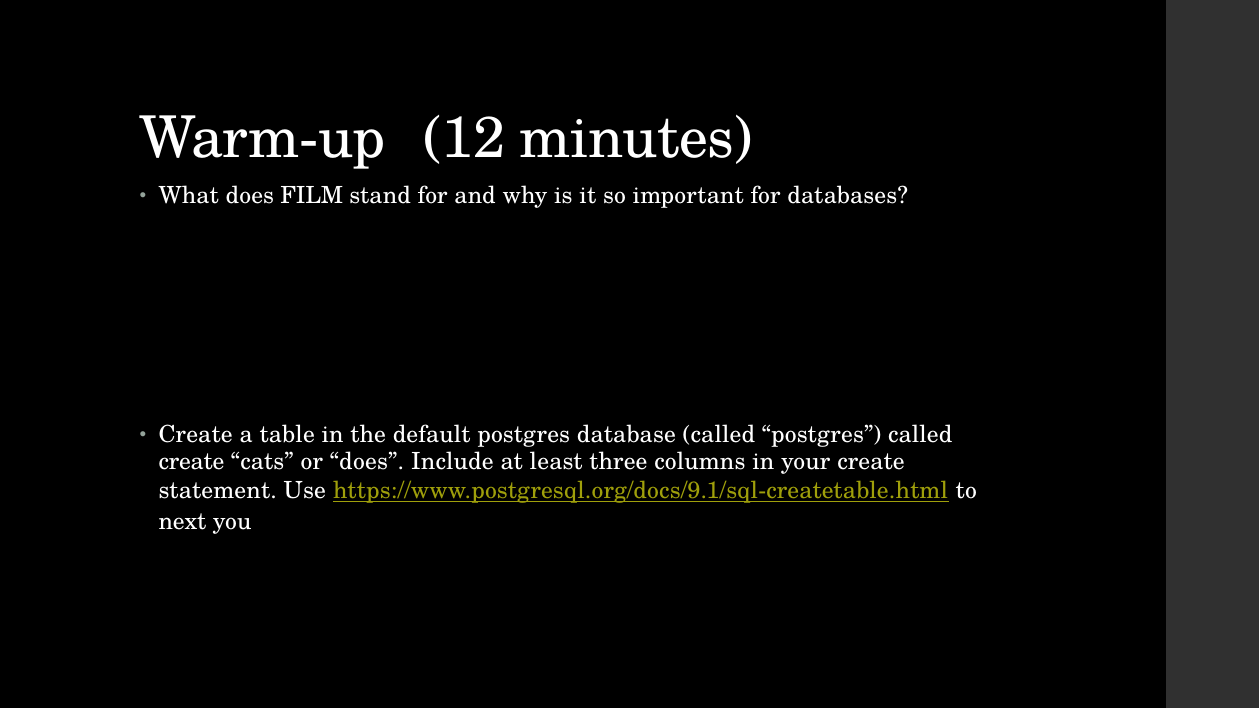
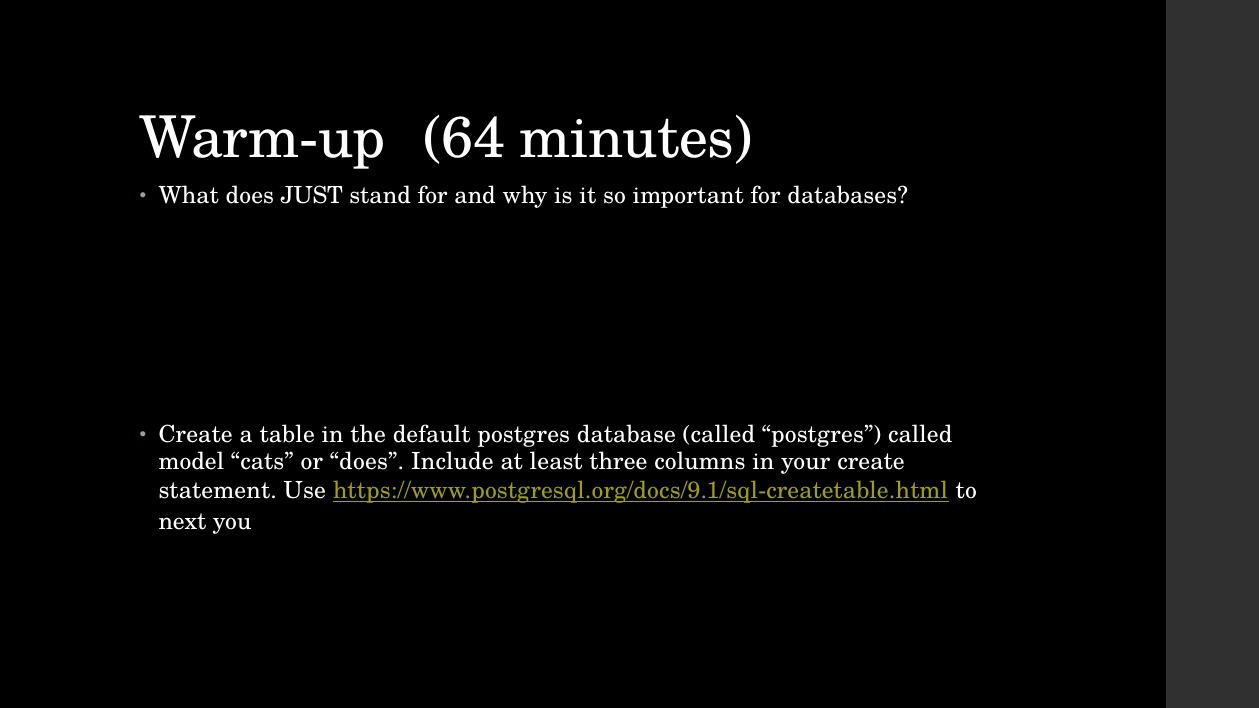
12: 12 -> 64
FILM: FILM -> JUST
create at (192, 462): create -> model
